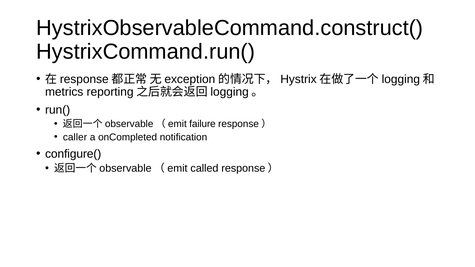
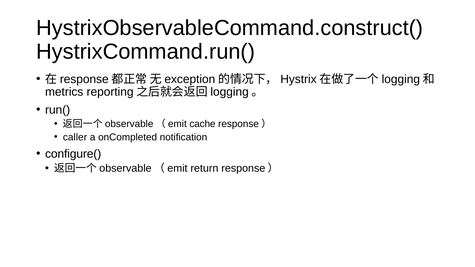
failure: failure -> cache
called: called -> return
